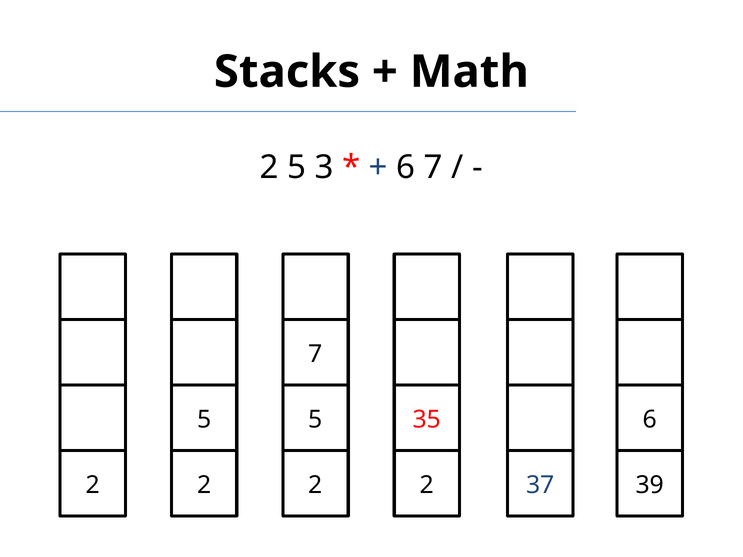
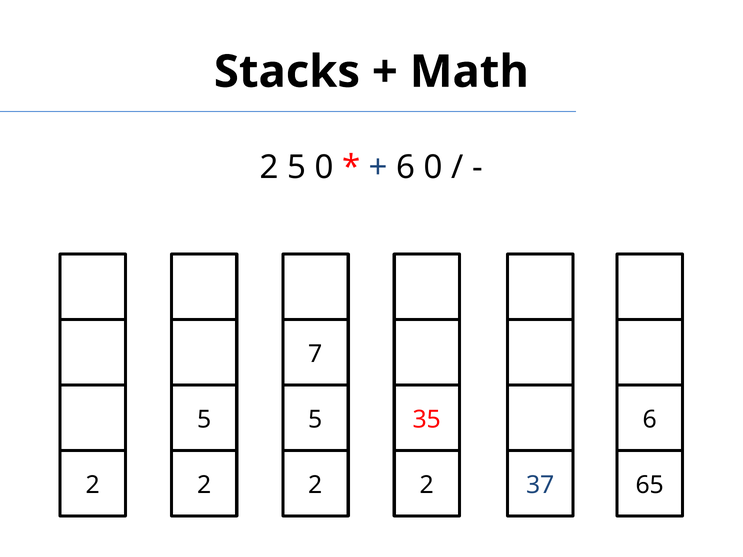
5 3: 3 -> 0
6 7: 7 -> 0
39: 39 -> 65
